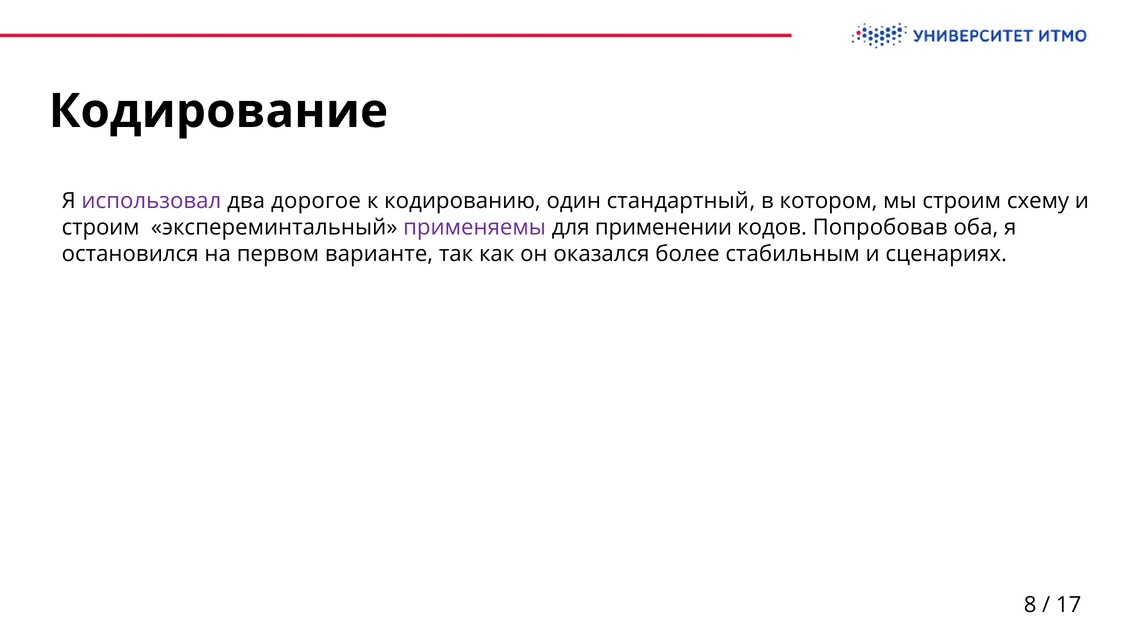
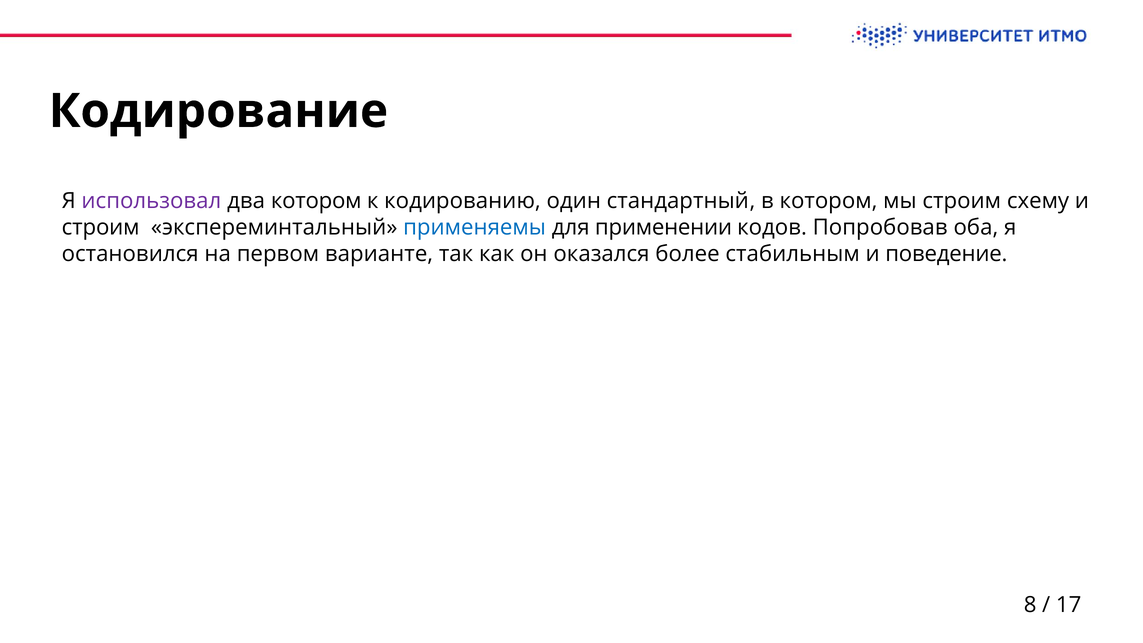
два дорогое: дорогое -> котором
применяемы colour: purple -> blue
сценариях: сценариях -> поведение
